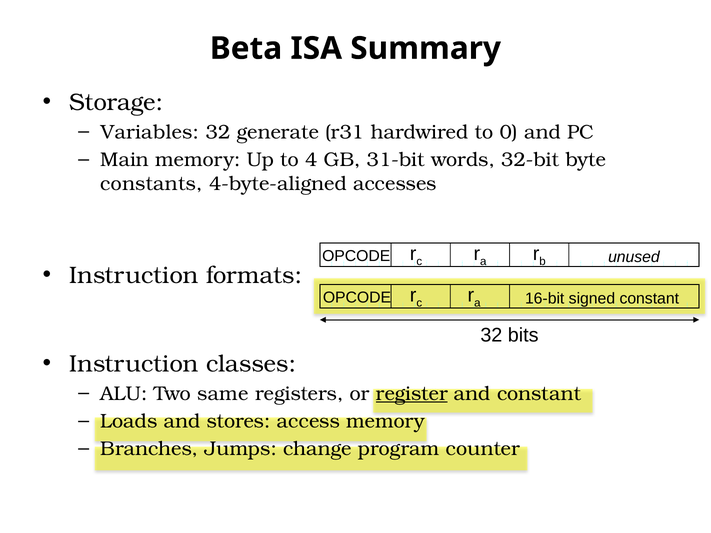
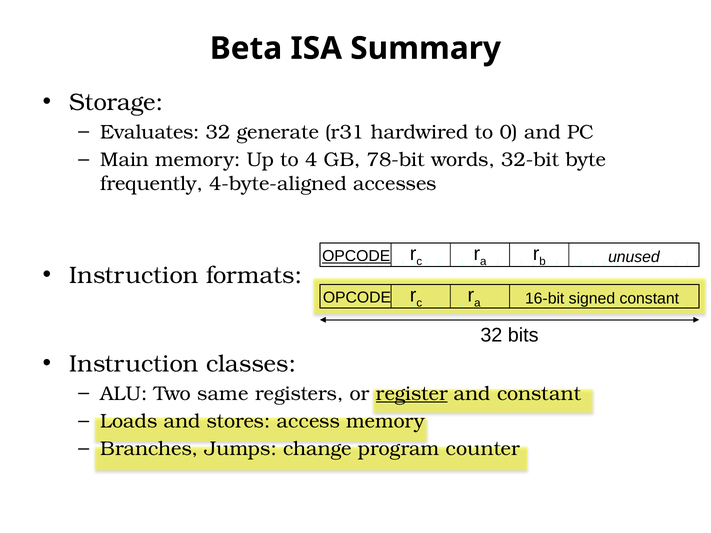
Variables: Variables -> Evaluates
31-bit: 31-bit -> 78-bit
constants: constants -> frequently
OPCODE at (356, 256) underline: none -> present
